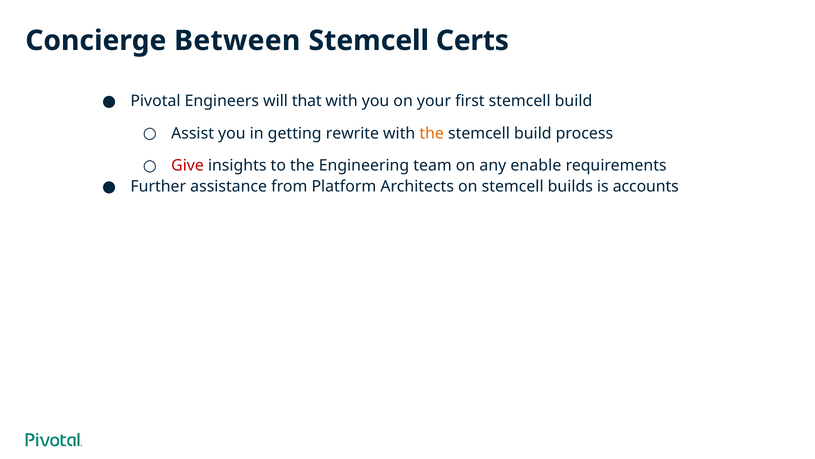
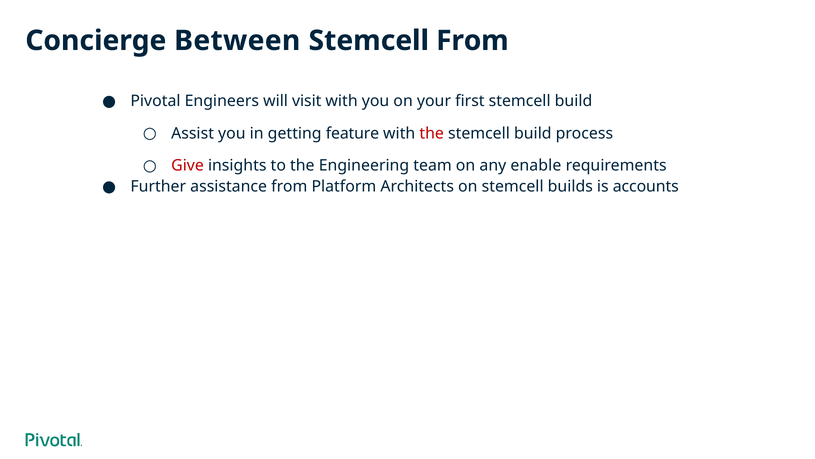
Stemcell Certs: Certs -> From
that: that -> visit
rewrite: rewrite -> feature
the at (432, 133) colour: orange -> red
